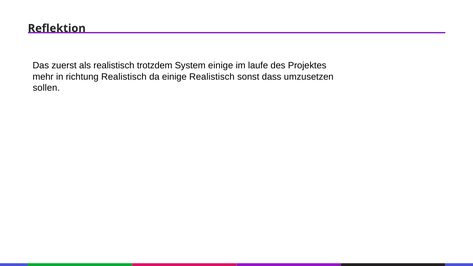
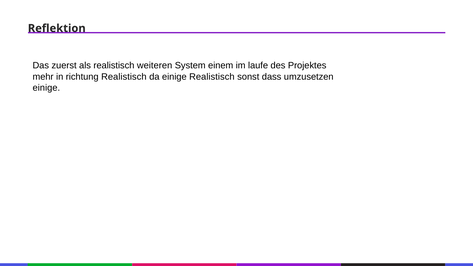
trotzdem: trotzdem -> weiteren
System einige: einige -> einem
sollen at (46, 88): sollen -> einige
